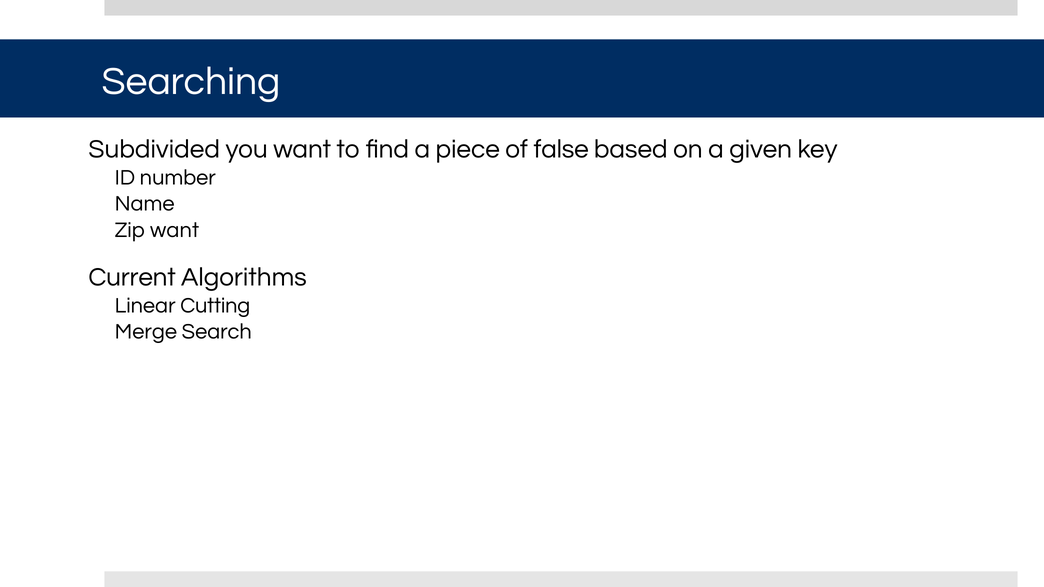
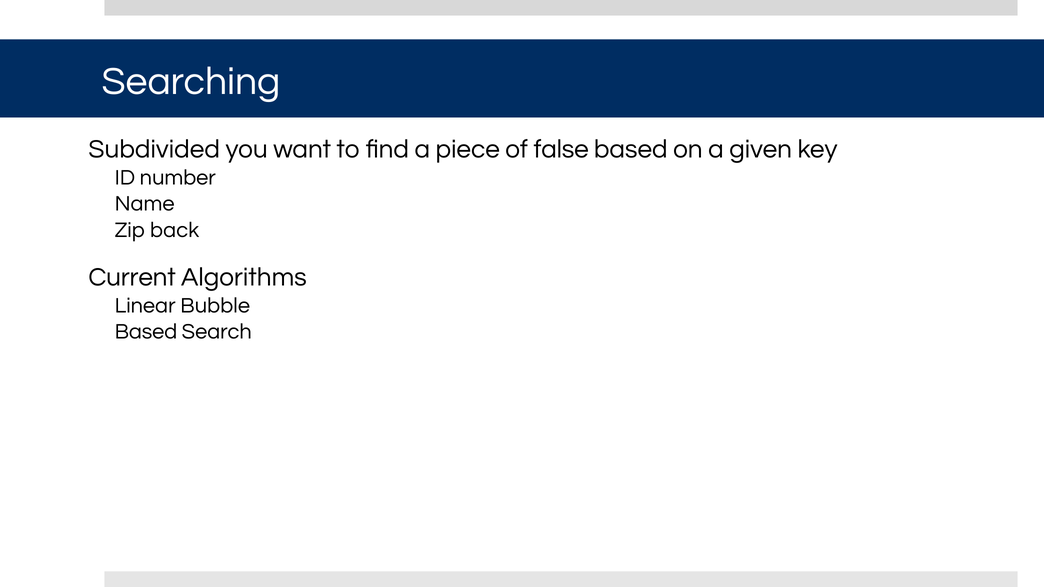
Zip want: want -> back
Cutting: Cutting -> Bubble
Merge at (146, 332): Merge -> Based
